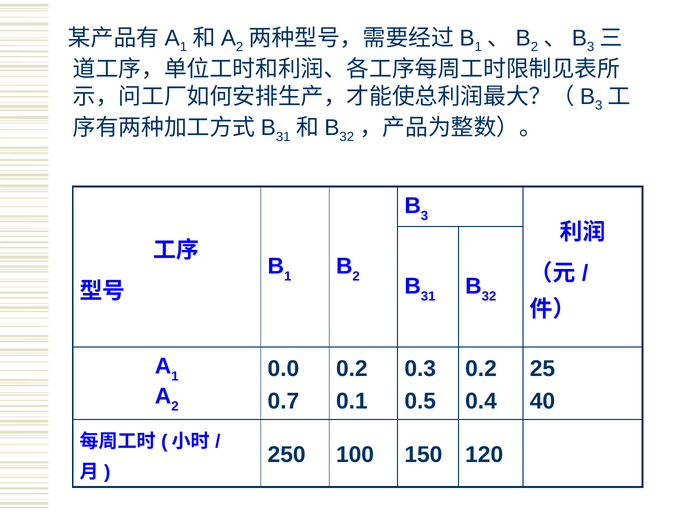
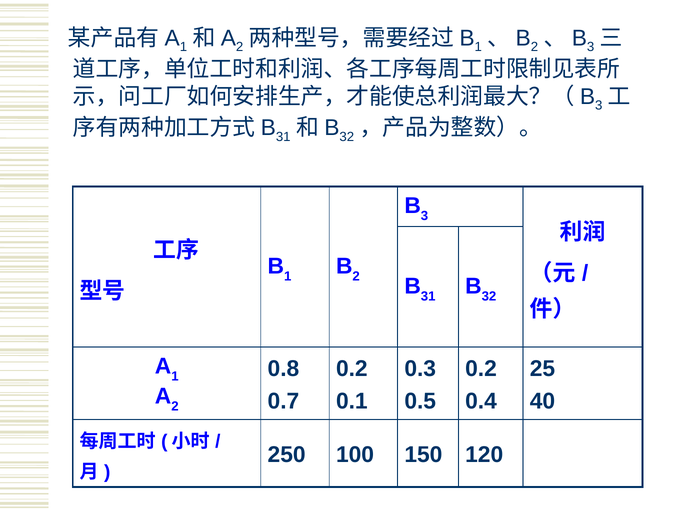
0.0: 0.0 -> 0.8
